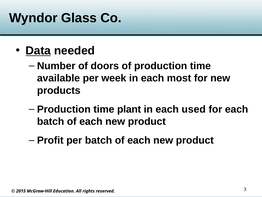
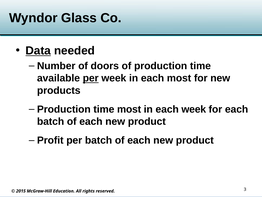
per at (91, 78) underline: none -> present
time plant: plant -> most
each used: used -> week
